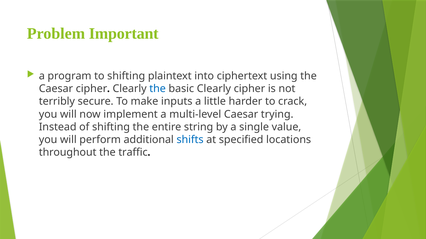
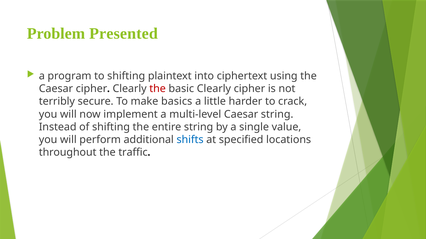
Important: Important -> Presented
the at (158, 89) colour: blue -> red
inputs: inputs -> basics
Caesar trying: trying -> string
